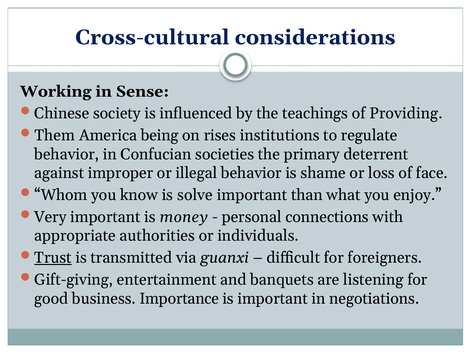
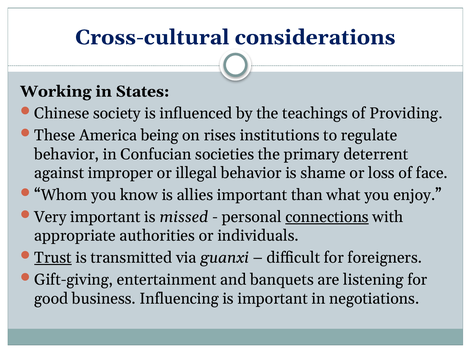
Sense: Sense -> States
Them: Them -> These
solve: solve -> allies
money: money -> missed
connections underline: none -> present
Importance: Importance -> Influencing
